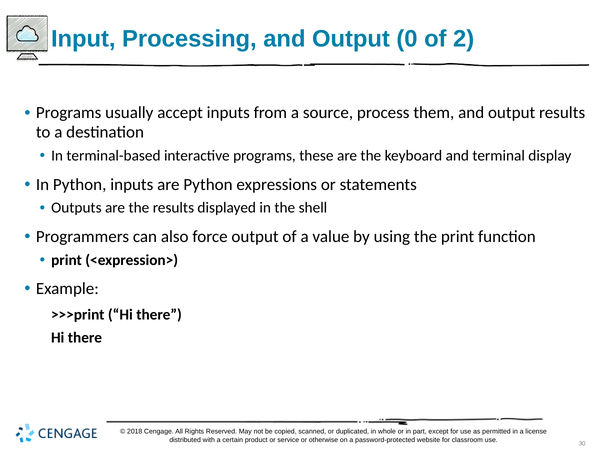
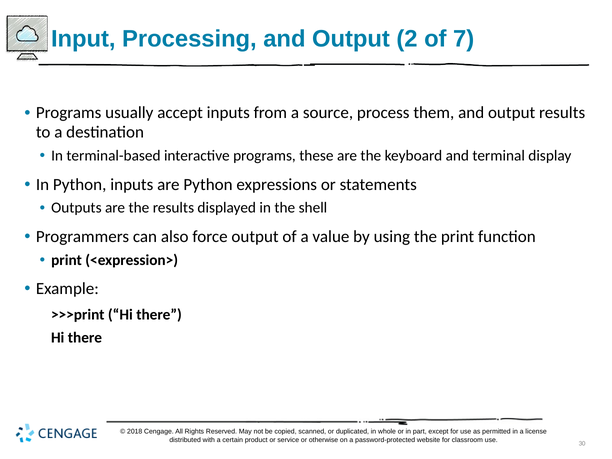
0: 0 -> 2
2: 2 -> 7
